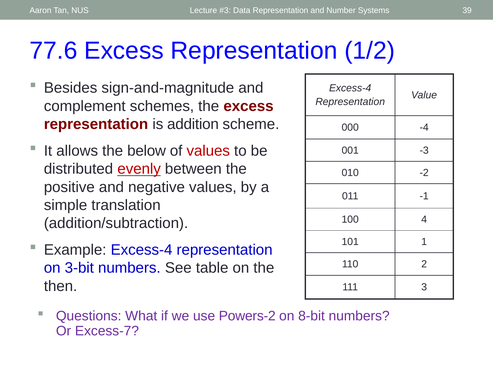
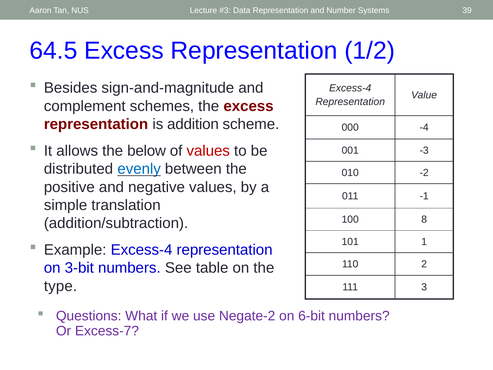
77.6: 77.6 -> 64.5
evenly colour: red -> blue
4: 4 -> 8
then: then -> type
Powers-2: Powers-2 -> Negate-2
8-bit: 8-bit -> 6-bit
